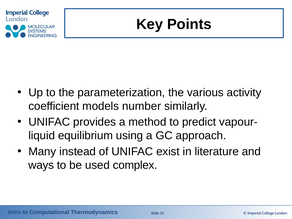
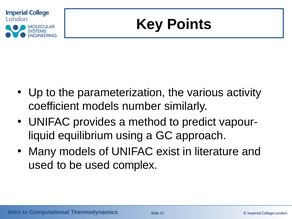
Many instead: instead -> models
ways at (41, 165): ways -> used
